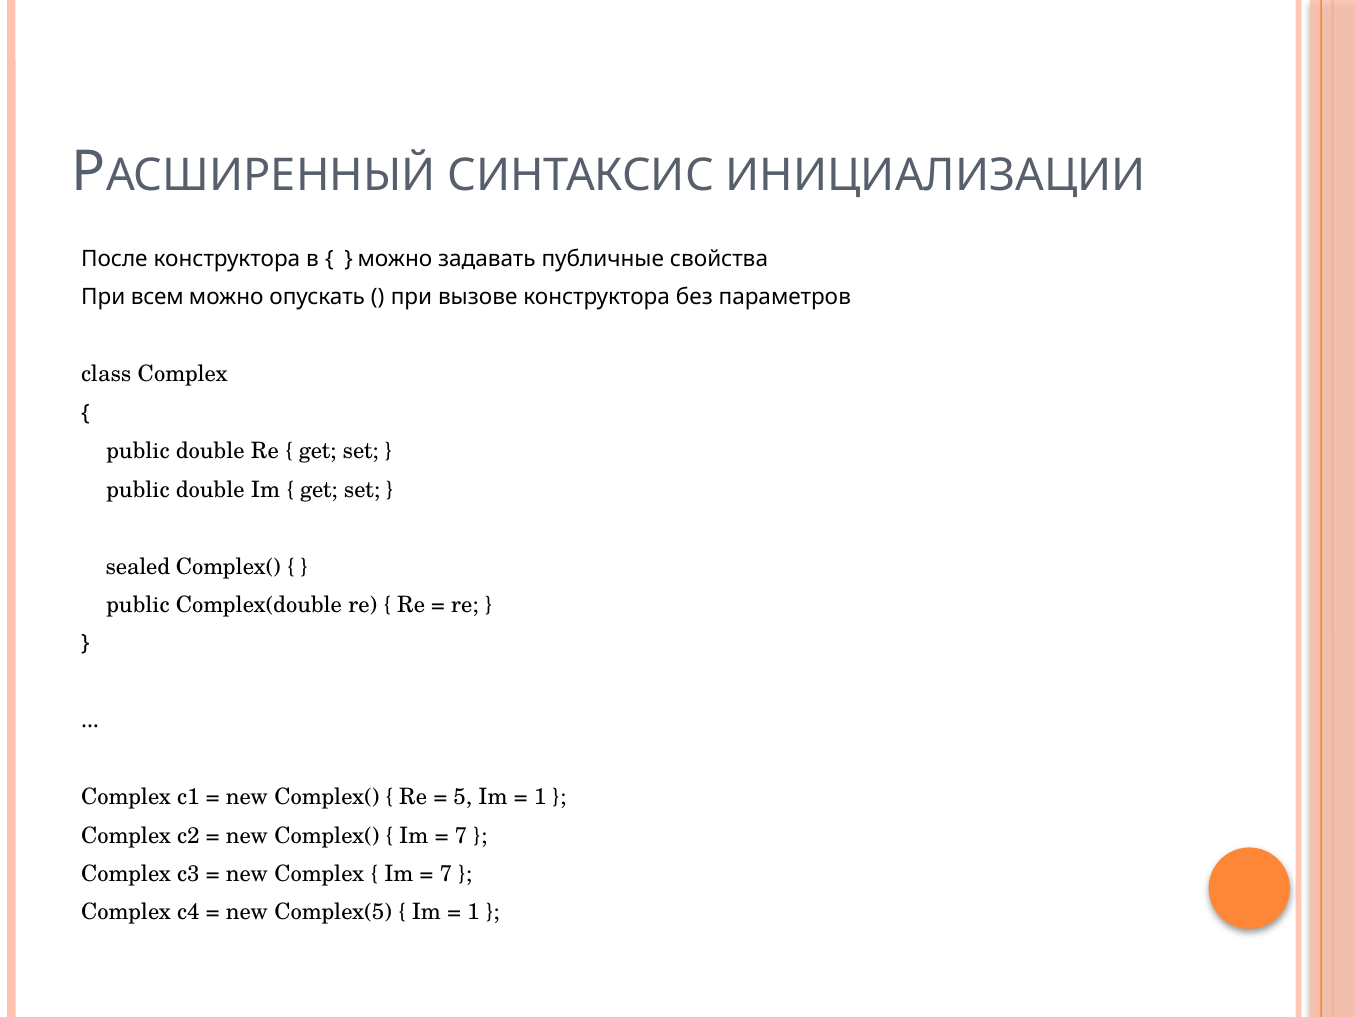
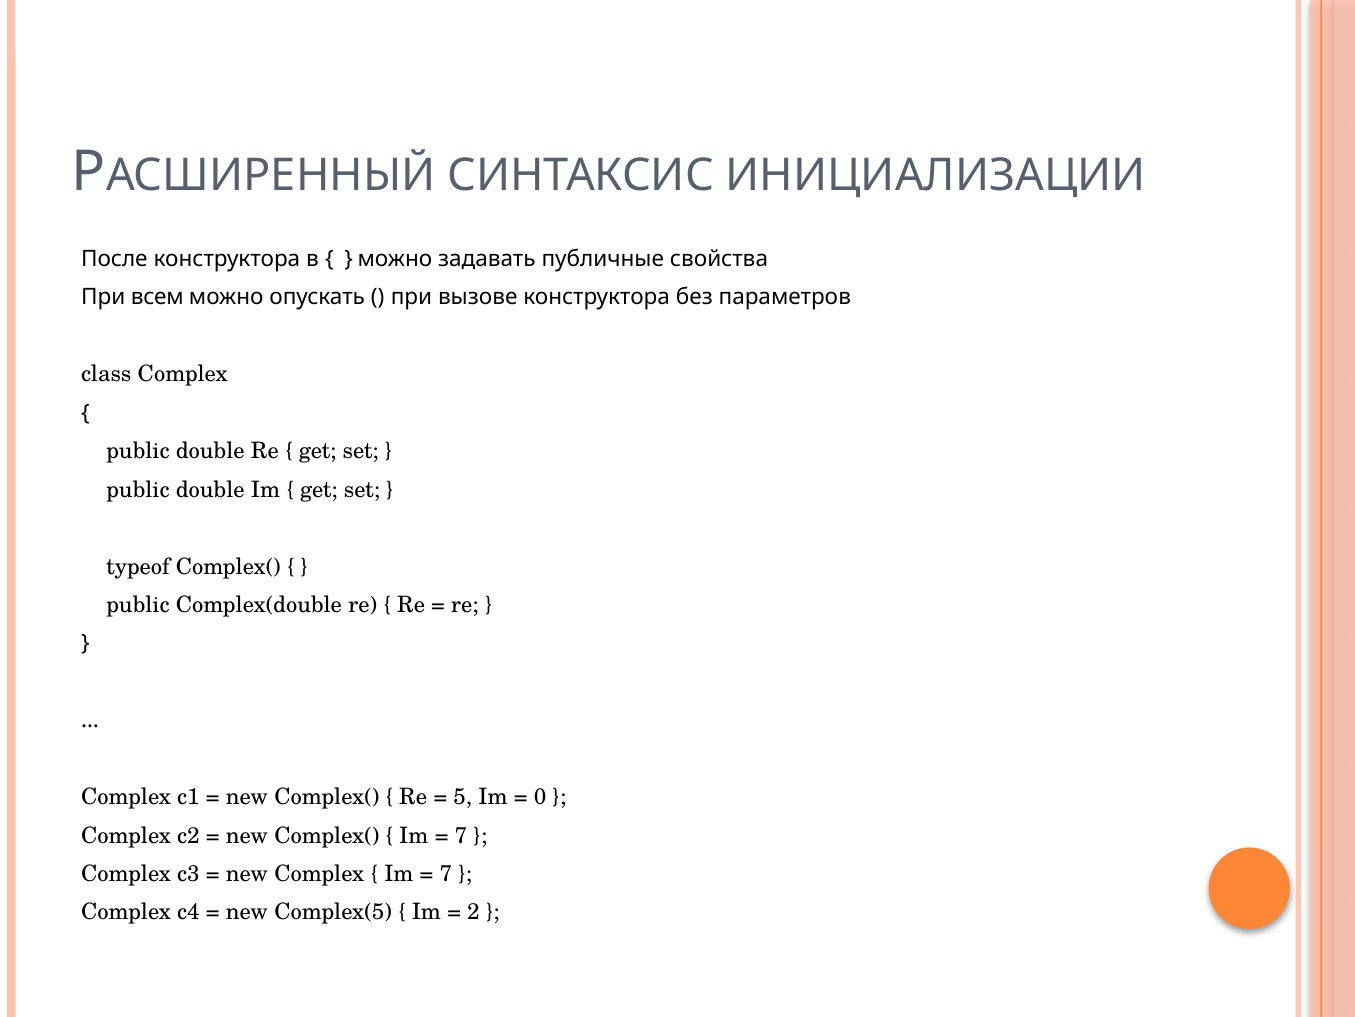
sealed: sealed -> typeof
1 at (540, 797): 1 -> 0
1 at (473, 912): 1 -> 2
